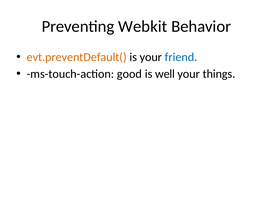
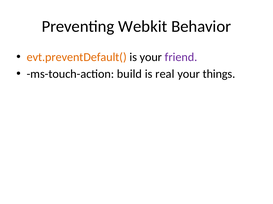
friend colour: blue -> purple
good: good -> build
well: well -> real
